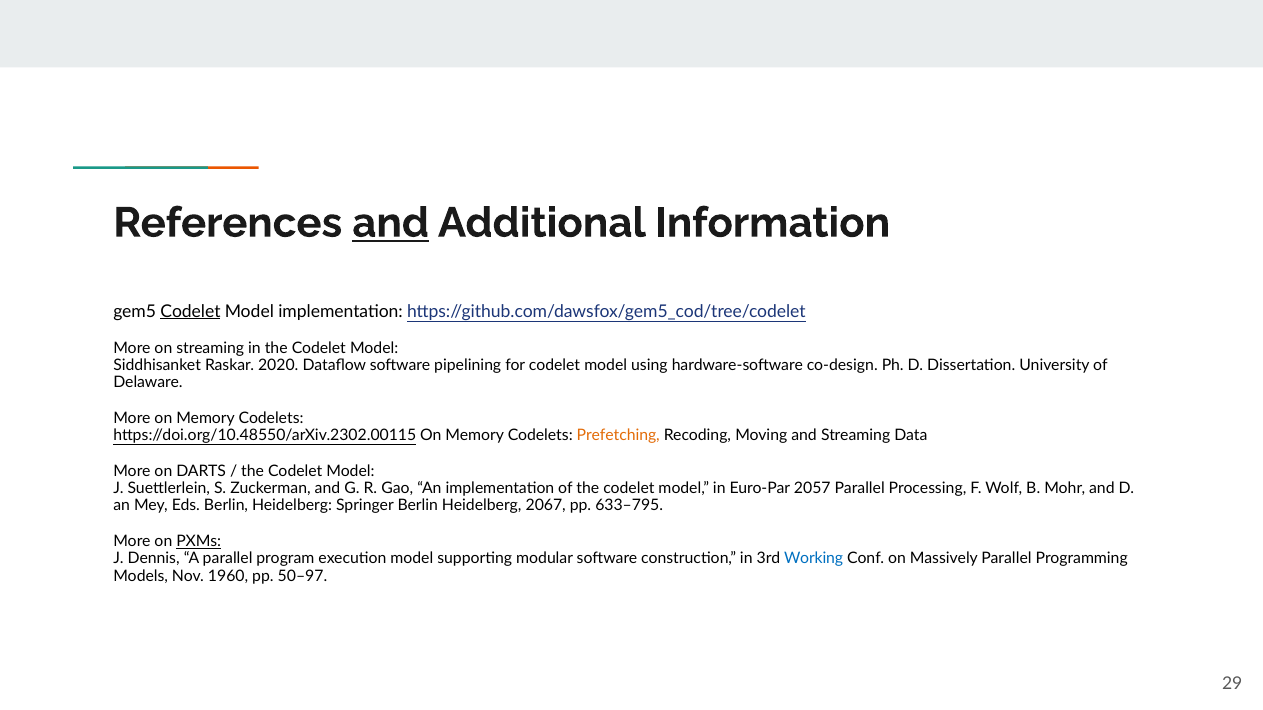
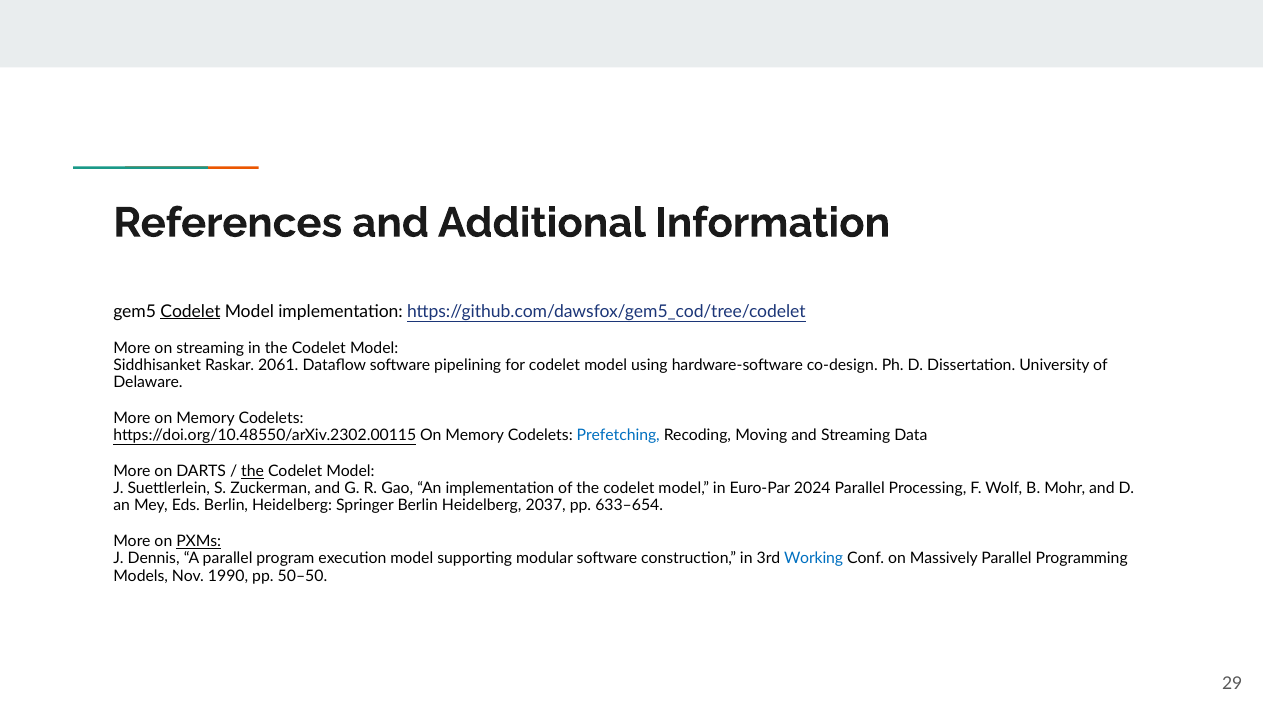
and at (391, 223) underline: present -> none
2020: 2020 -> 2061
Prefetching colour: orange -> blue
the at (253, 472) underline: none -> present
2057: 2057 -> 2024
2067: 2067 -> 2037
633–795: 633–795 -> 633–654
1960: 1960 -> 1990
50–97: 50–97 -> 50–50
